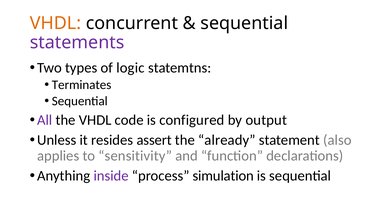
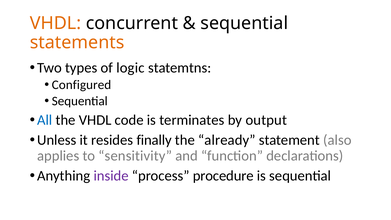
statements colour: purple -> orange
Terminates: Terminates -> Configured
All colour: purple -> blue
configured: configured -> terminates
assert: assert -> finally
simulation: simulation -> procedure
